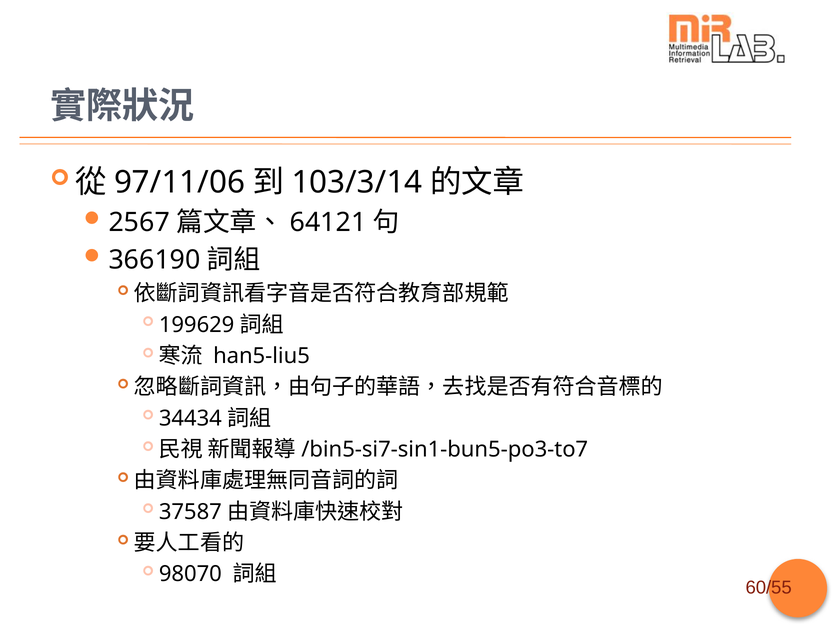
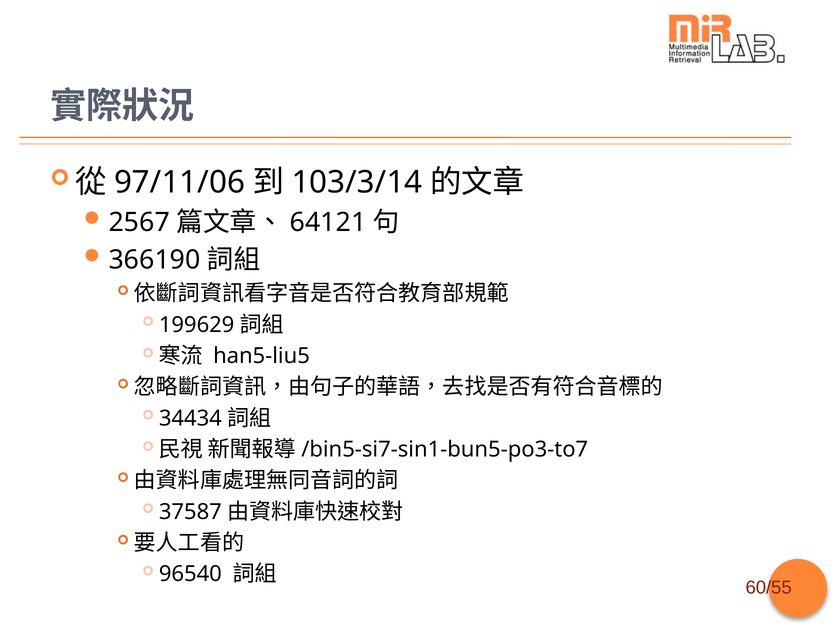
98070: 98070 -> 96540
